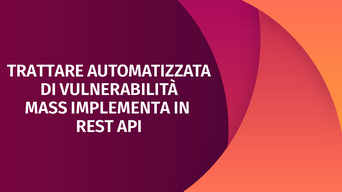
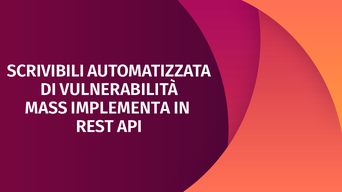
TRATTARE: TRATTARE -> SCRIVIBILI
